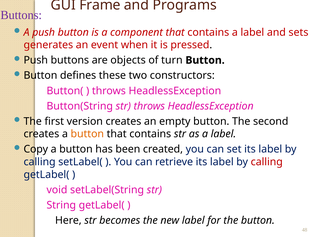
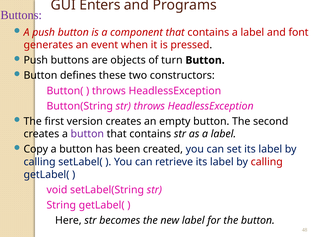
Frame: Frame -> Enters
sets: sets -> font
button at (87, 134) colour: orange -> purple
